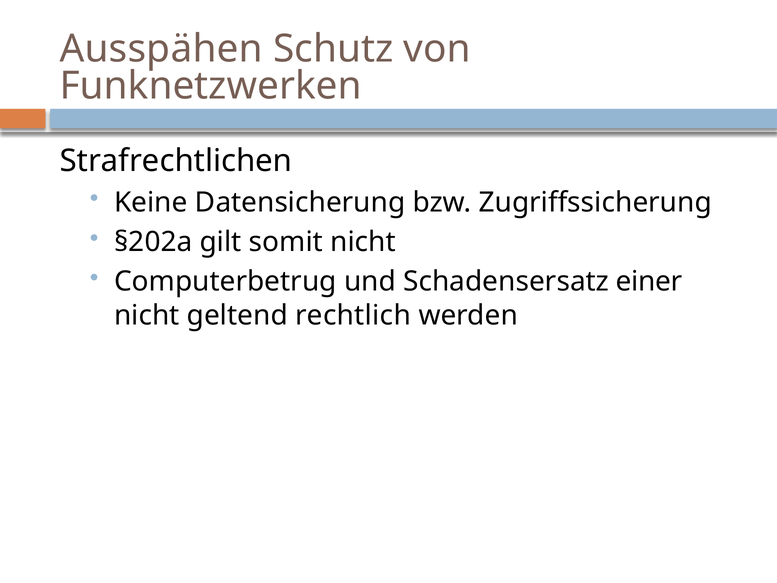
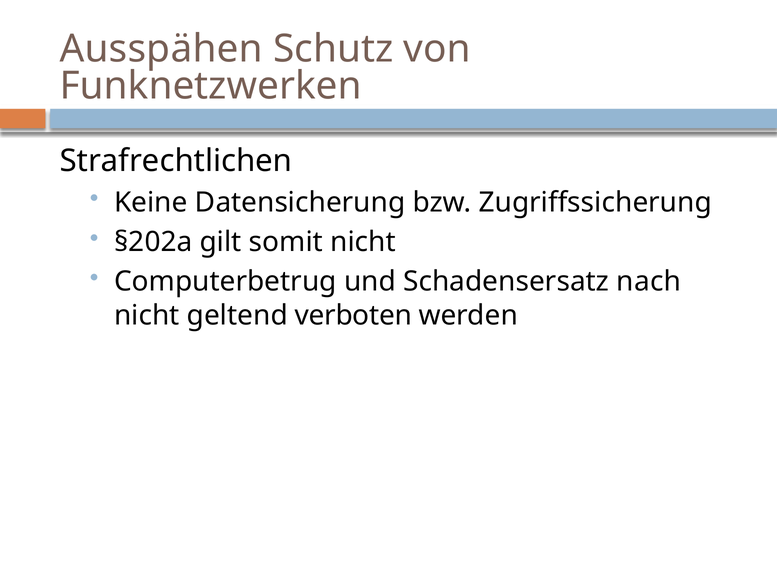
einer: einer -> nach
rechtlich: rechtlich -> verboten
